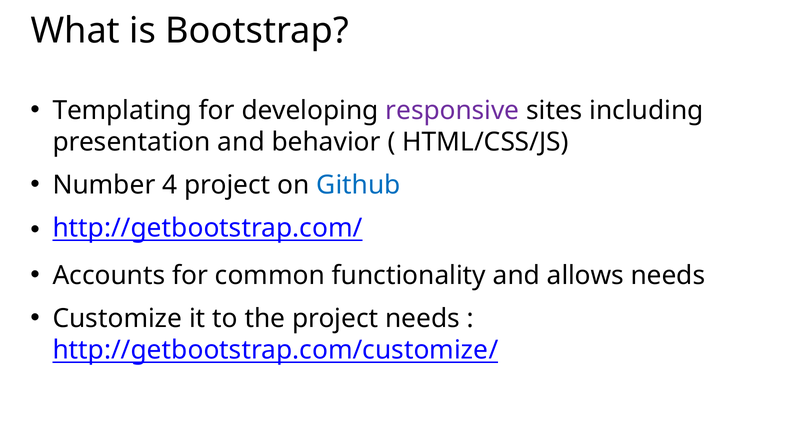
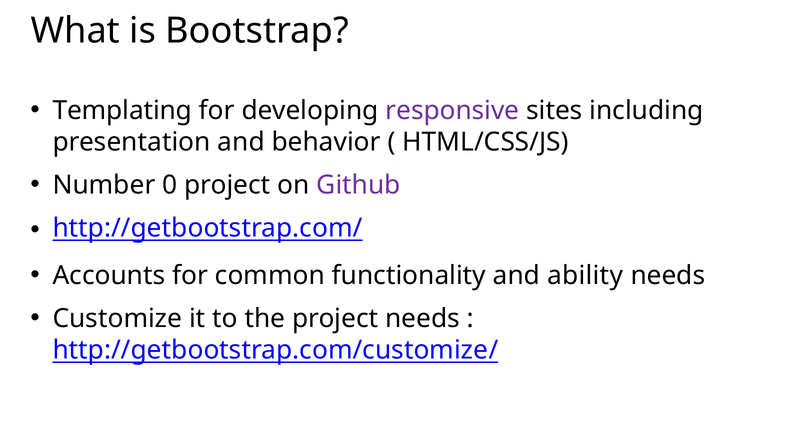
4: 4 -> 0
Github colour: blue -> purple
allows: allows -> ability
